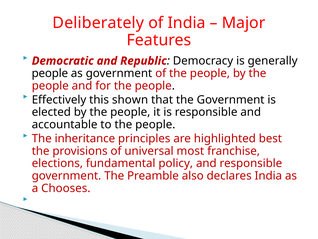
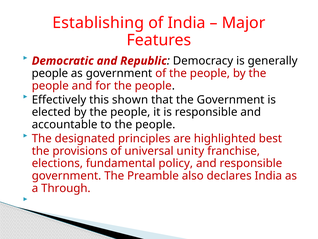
Deliberately: Deliberately -> Establishing
inheritance: inheritance -> designated
most: most -> unity
Chooses: Chooses -> Through
